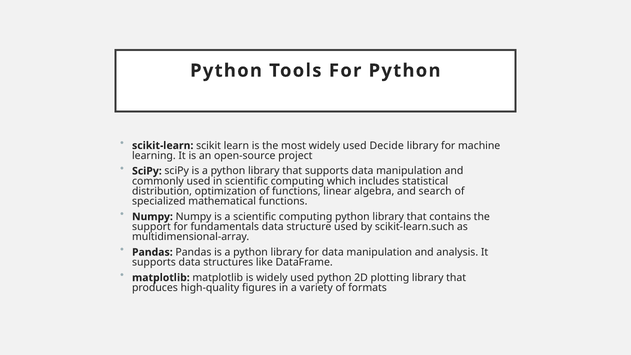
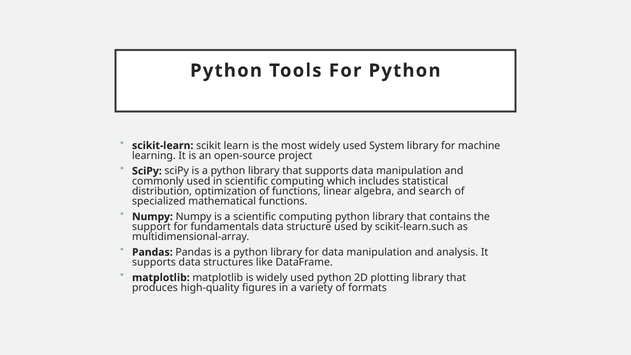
Decide: Decide -> System
